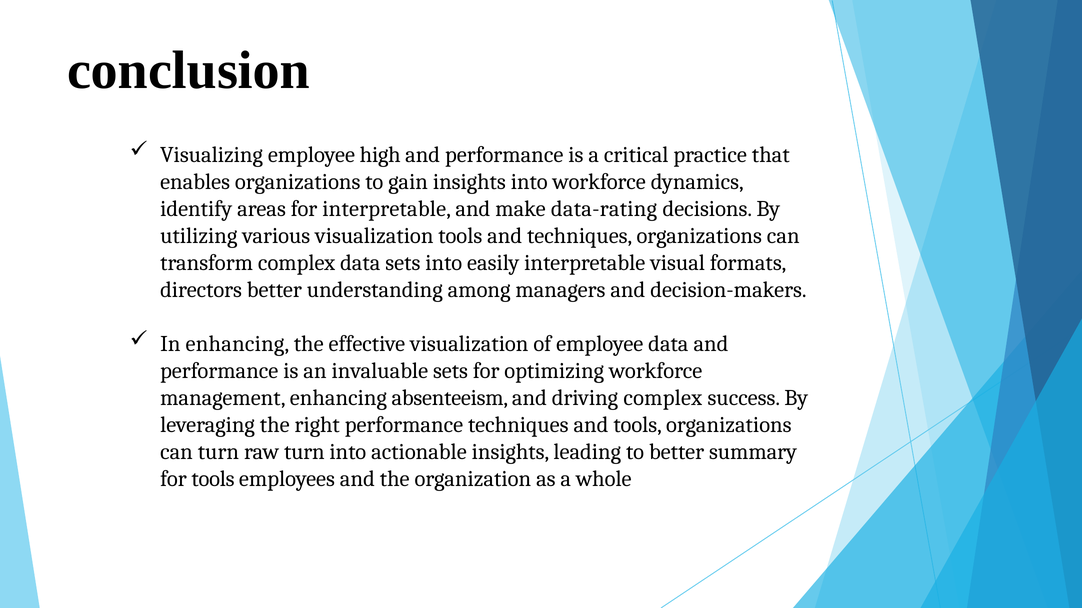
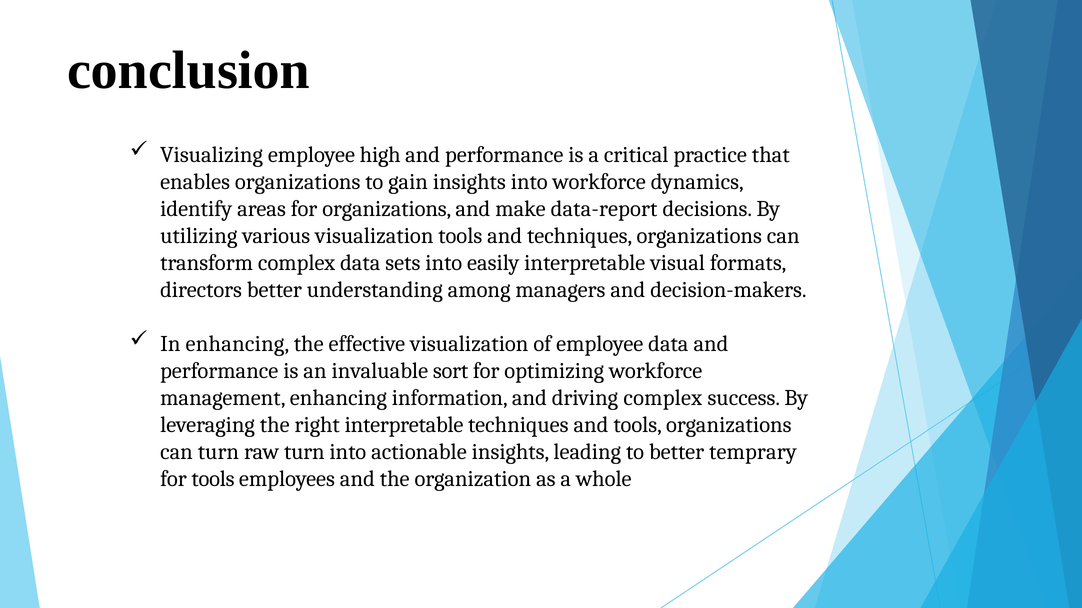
for interpretable: interpretable -> organizations
data-rating: data-rating -> data-report
invaluable sets: sets -> sort
absenteeism: absenteeism -> information
right performance: performance -> interpretable
summary: summary -> temprary
